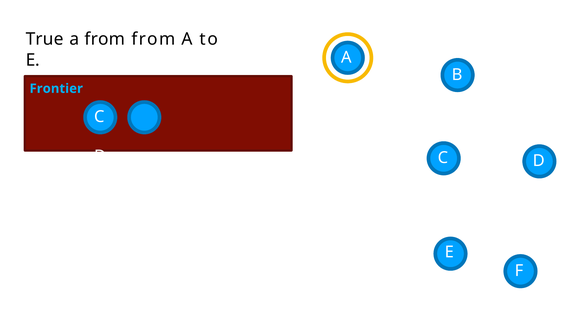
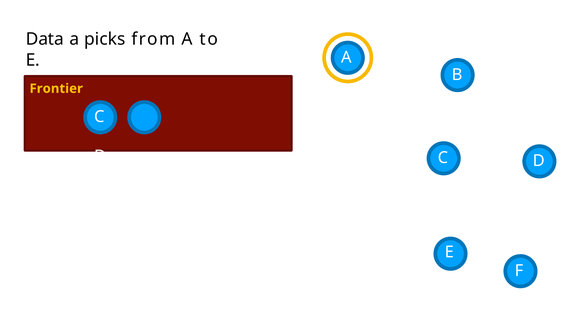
True: True -> Data
a from: from -> picks
Frontier colour: light blue -> yellow
